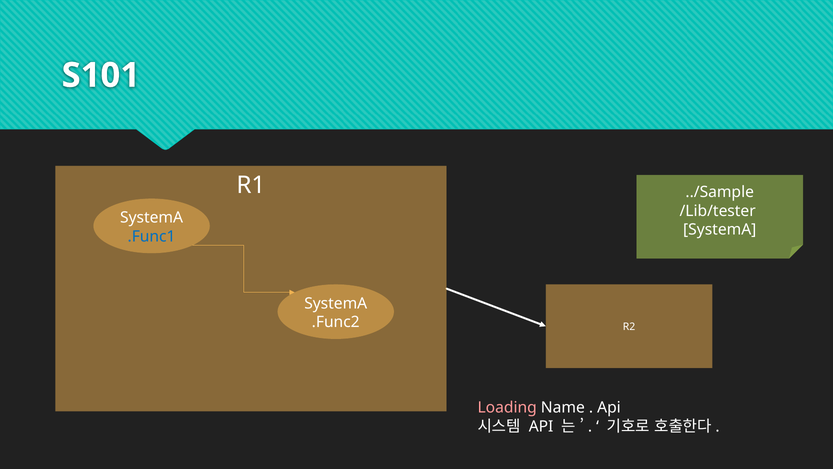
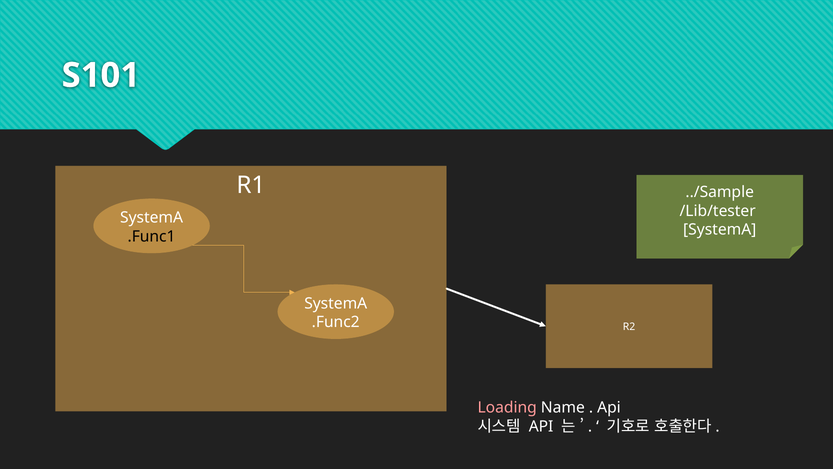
.Func1 colour: blue -> black
